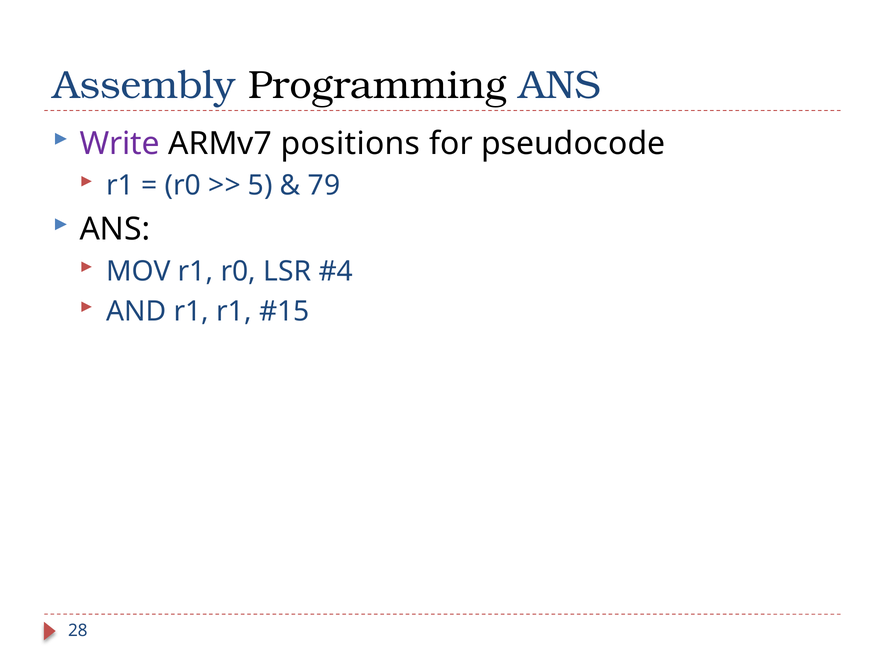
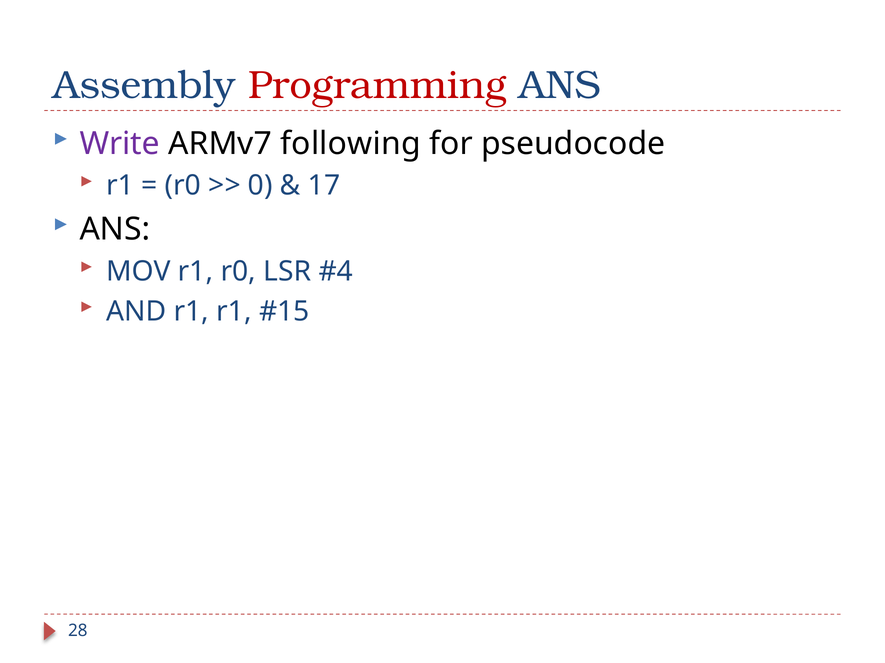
Programming colour: black -> red
positions: positions -> following
5: 5 -> 0
79: 79 -> 17
